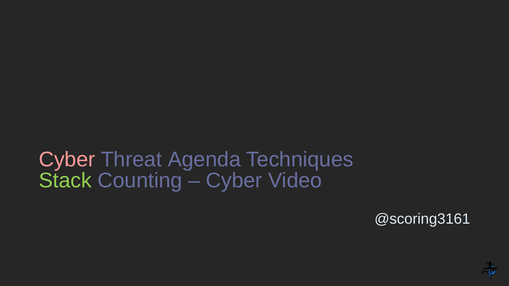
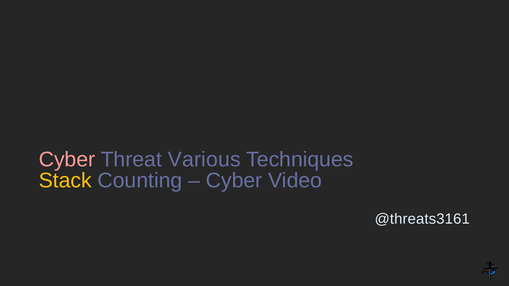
Agenda: Agenda -> Various
Stack colour: light green -> yellow
@scoring3161: @scoring3161 -> @threats3161
